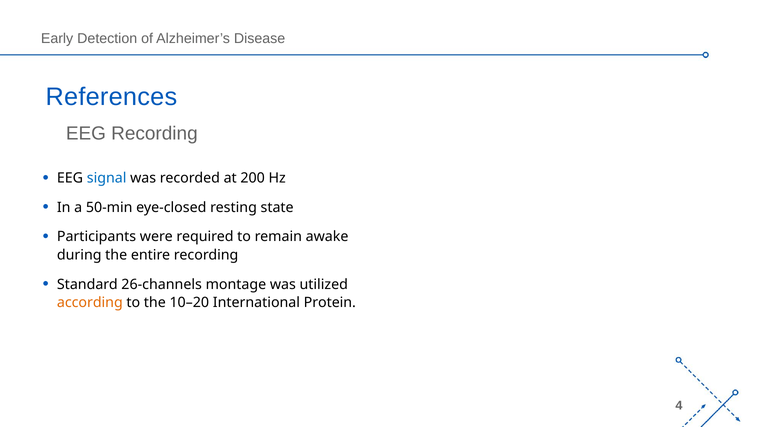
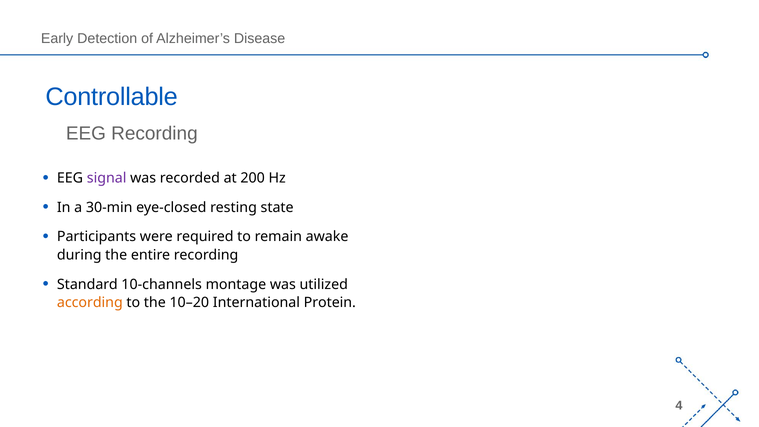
References: References -> Controllable
signal colour: blue -> purple
50-min: 50-min -> 30-min
26-channels: 26-channels -> 10-channels
